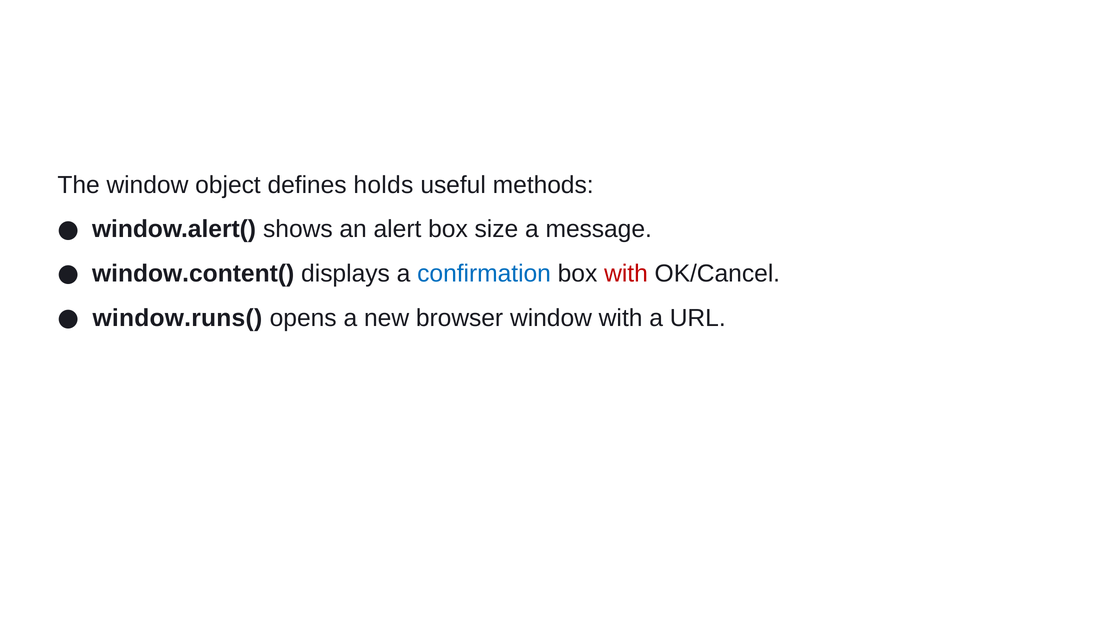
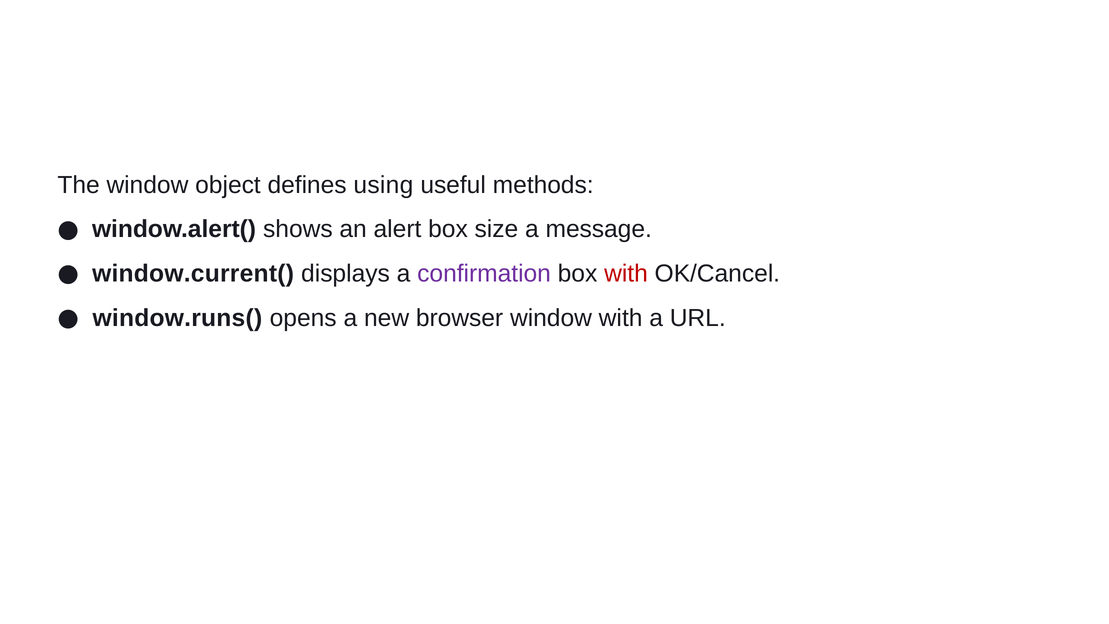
holds: holds -> using
window.content(: window.content( -> window.current(
confirmation colour: blue -> purple
